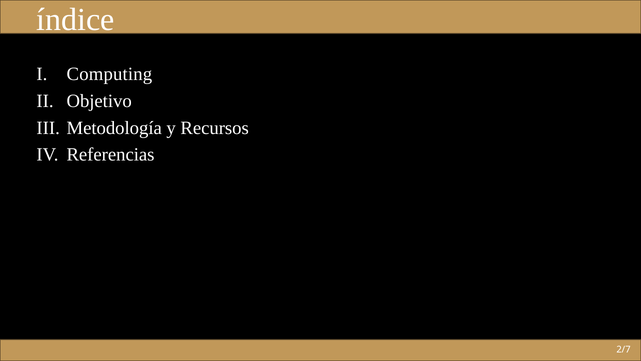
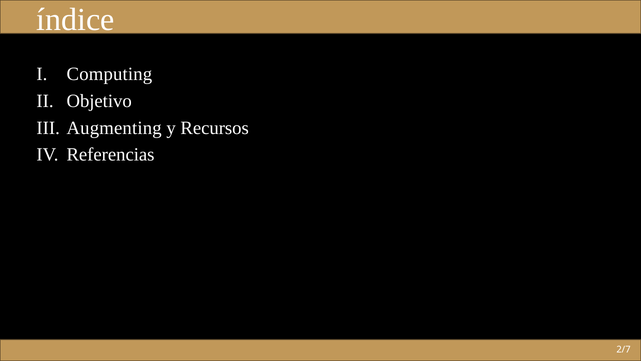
Metodología: Metodología -> Augmenting
